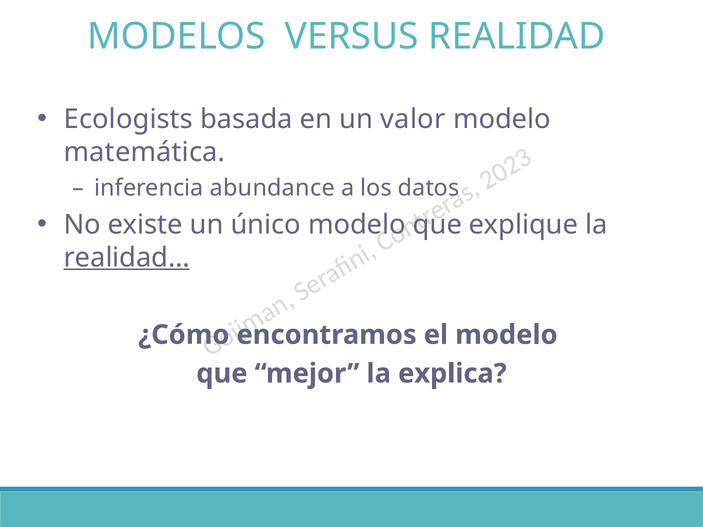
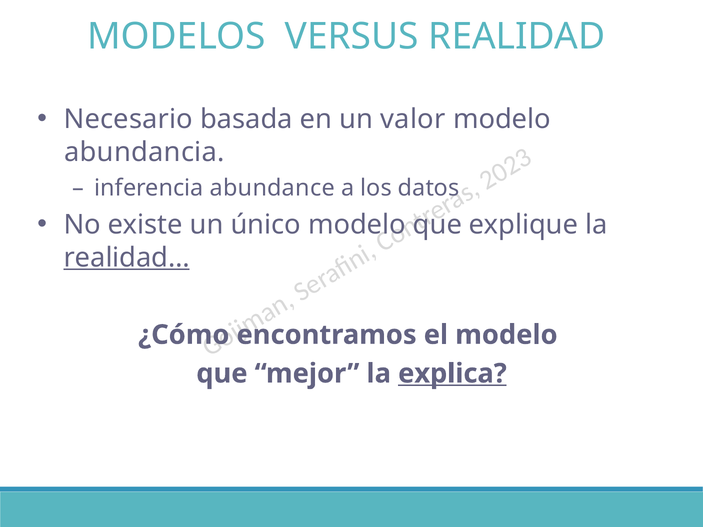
Ecologists: Ecologists -> Necesario
matemática: matemática -> abundancia
explica underline: none -> present
